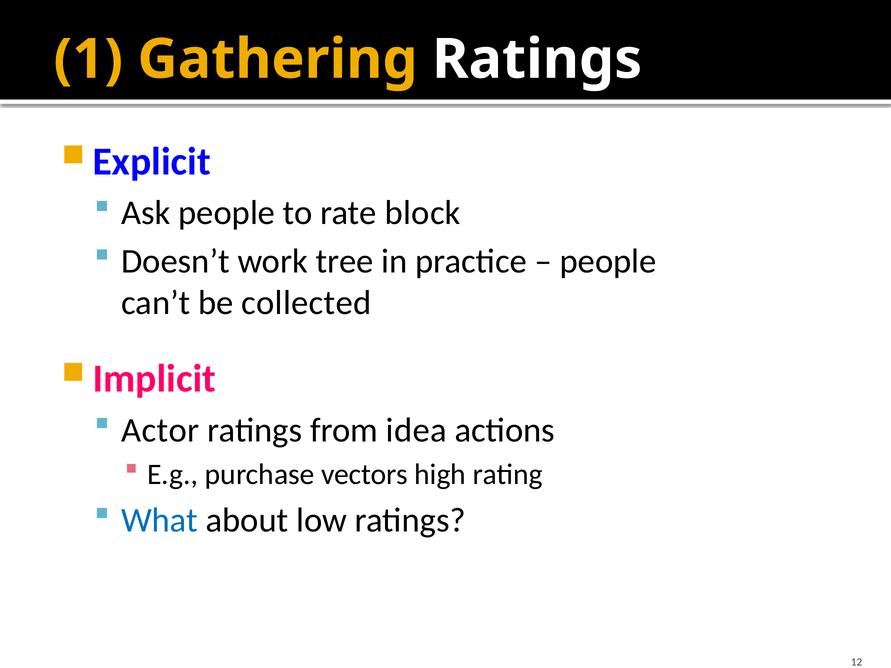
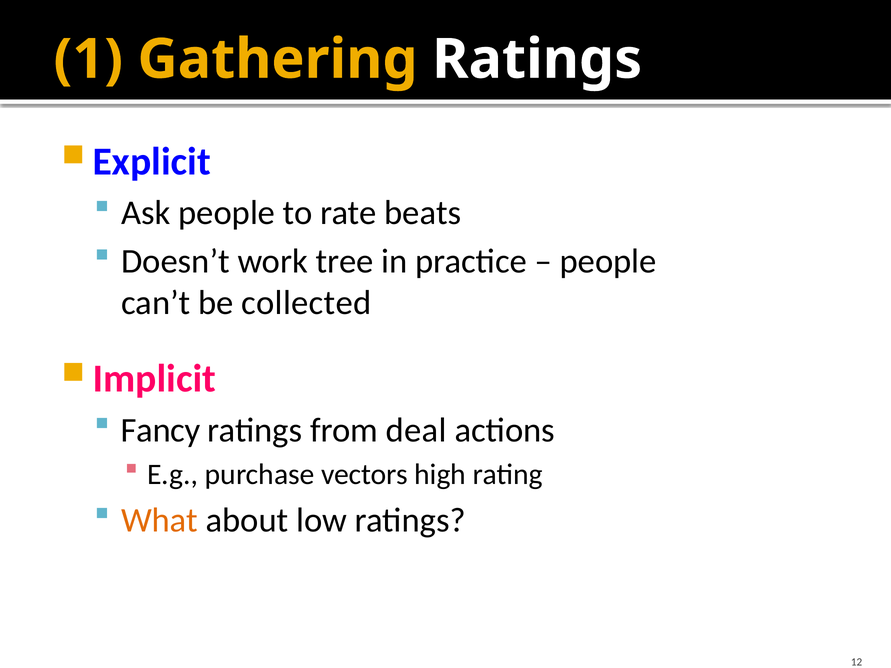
block: block -> beats
Actor: Actor -> Fancy
idea: idea -> deal
What colour: blue -> orange
